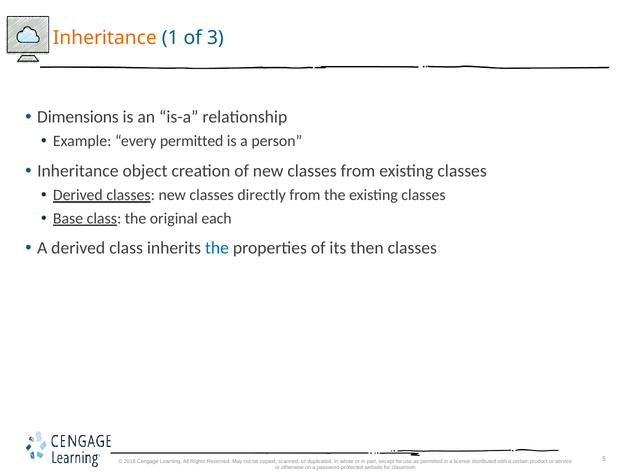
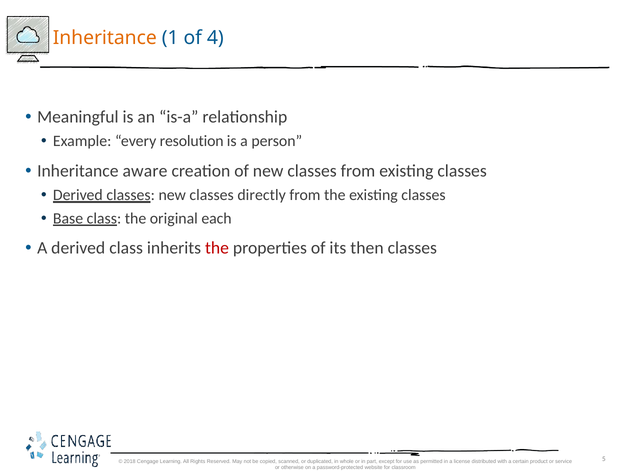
3: 3 -> 4
Dimensions: Dimensions -> Meaningful
every permitted: permitted -> resolution
object: object -> aware
the at (217, 248) colour: blue -> red
